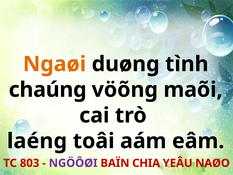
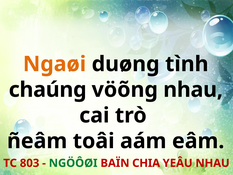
vöõng maõi: maõi -> nhau
laéng: laéng -> ñeâm
NGÖÔØI colour: purple -> green
YEÂU NAØO: NAØO -> NHAU
